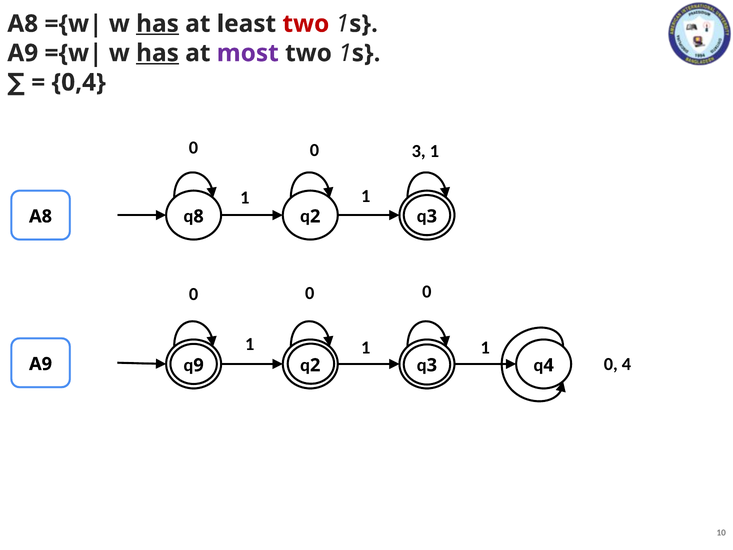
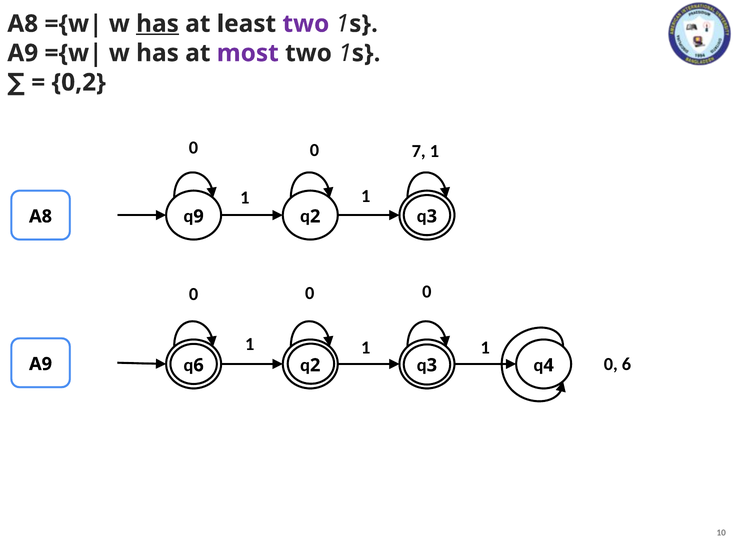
two at (306, 24) colour: red -> purple
has at (157, 53) underline: present -> none
0,4: 0,4 -> 0,2
3 at (419, 151): 3 -> 7
8: 8 -> 9
0 4: 4 -> 6
9 at (199, 365): 9 -> 6
